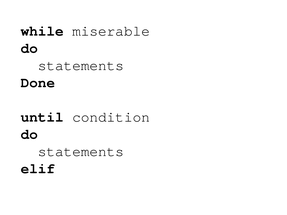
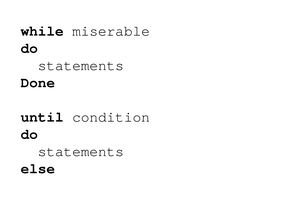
elif: elif -> else
